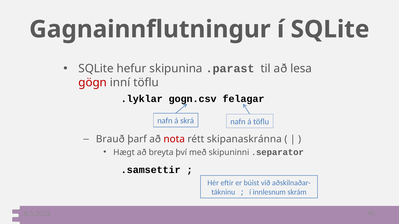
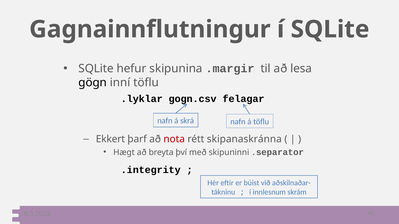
.parast: .parast -> .margir
gögn colour: red -> black
Brauð: Brauð -> Ekkert
.samsettir: .samsettir -> .integrity
